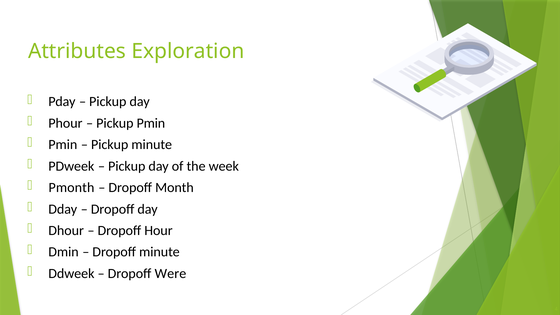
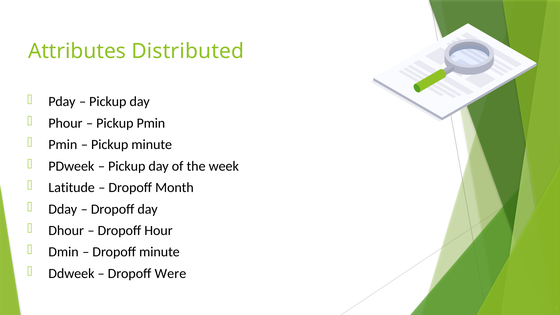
Exploration: Exploration -> Distributed
Pmonth: Pmonth -> Latitude
